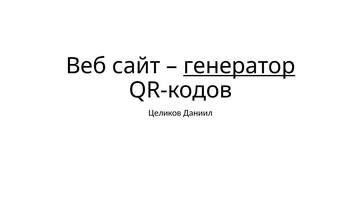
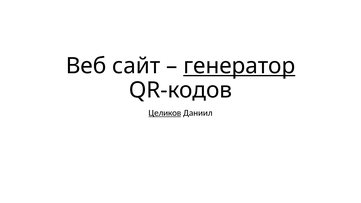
Целиков underline: none -> present
